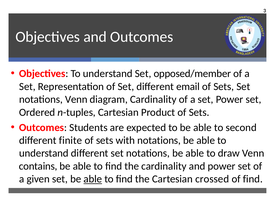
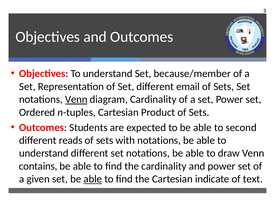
opposed/member: opposed/member -> because/member
Venn at (76, 99) underline: none -> present
finite: finite -> reads
crossed: crossed -> indicate
of find: find -> text
